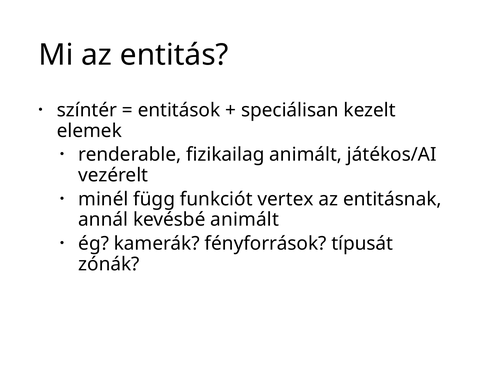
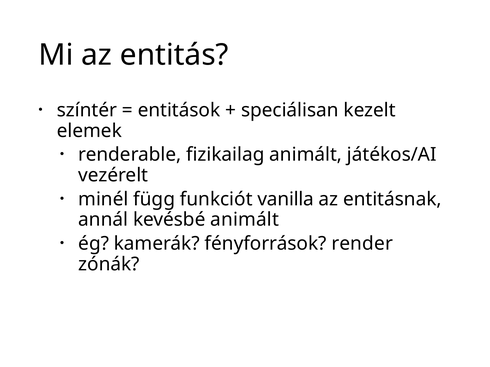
vertex: vertex -> vanilla
típusát: típusát -> render
